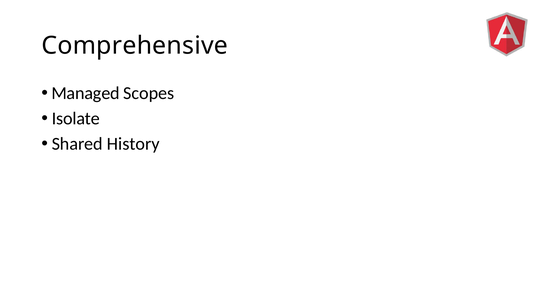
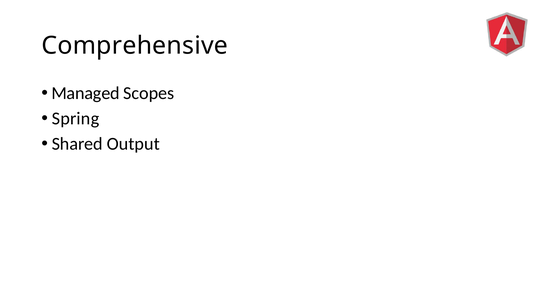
Isolate: Isolate -> Spring
History: History -> Output
